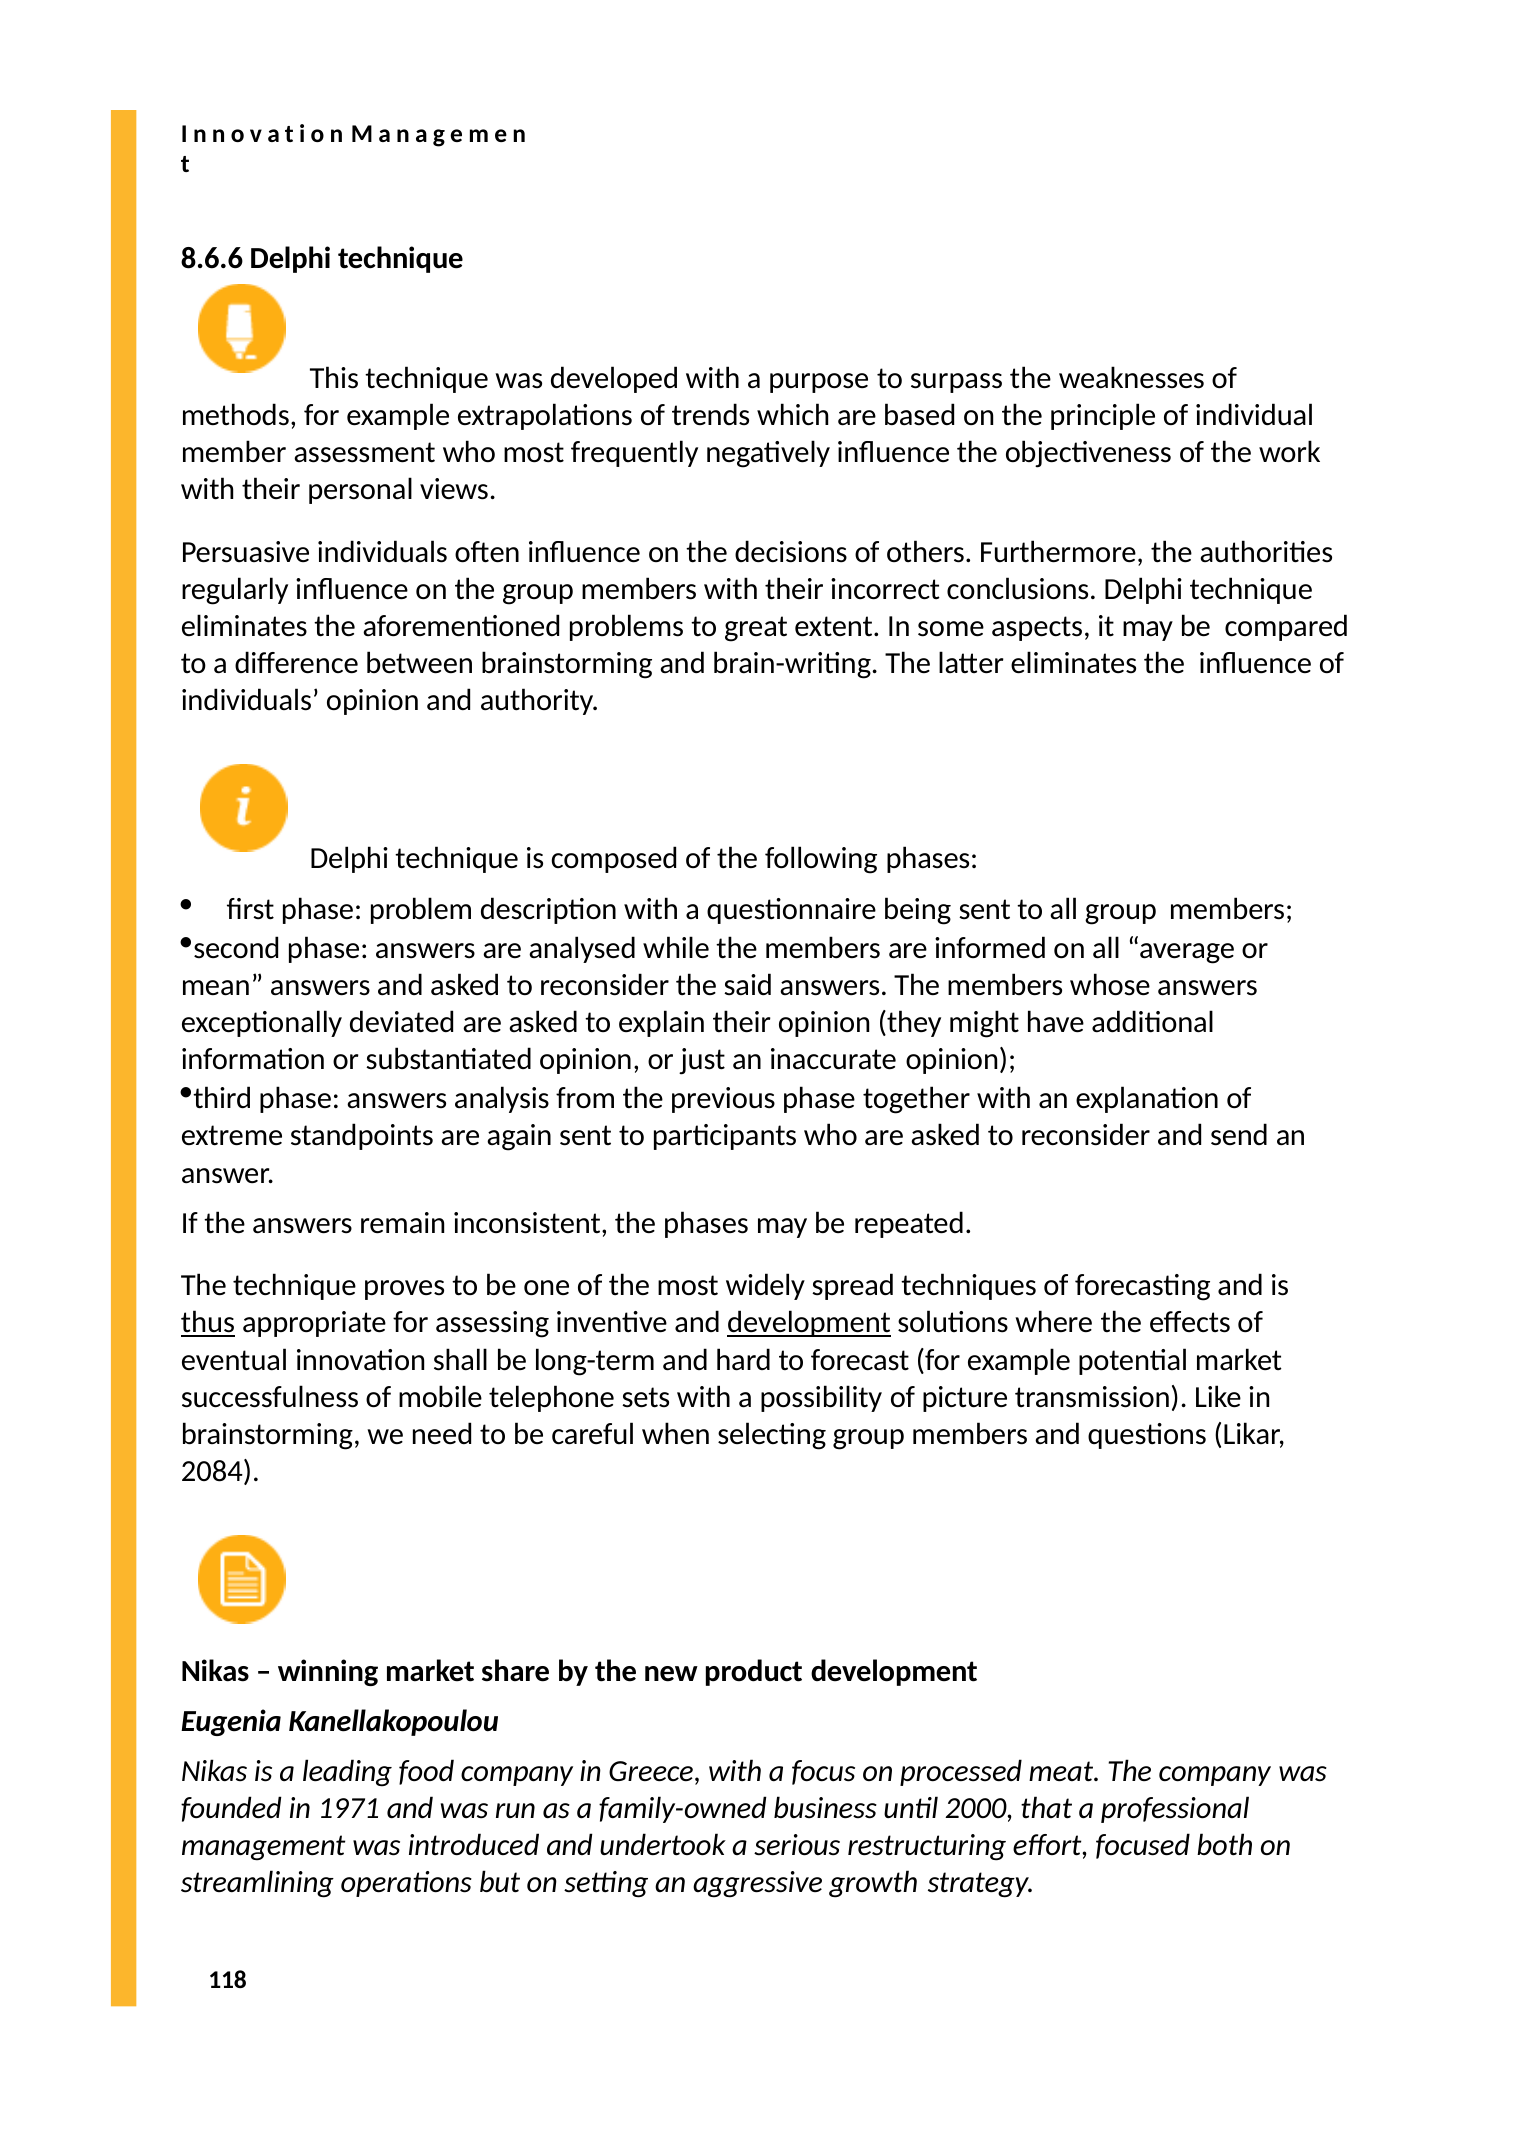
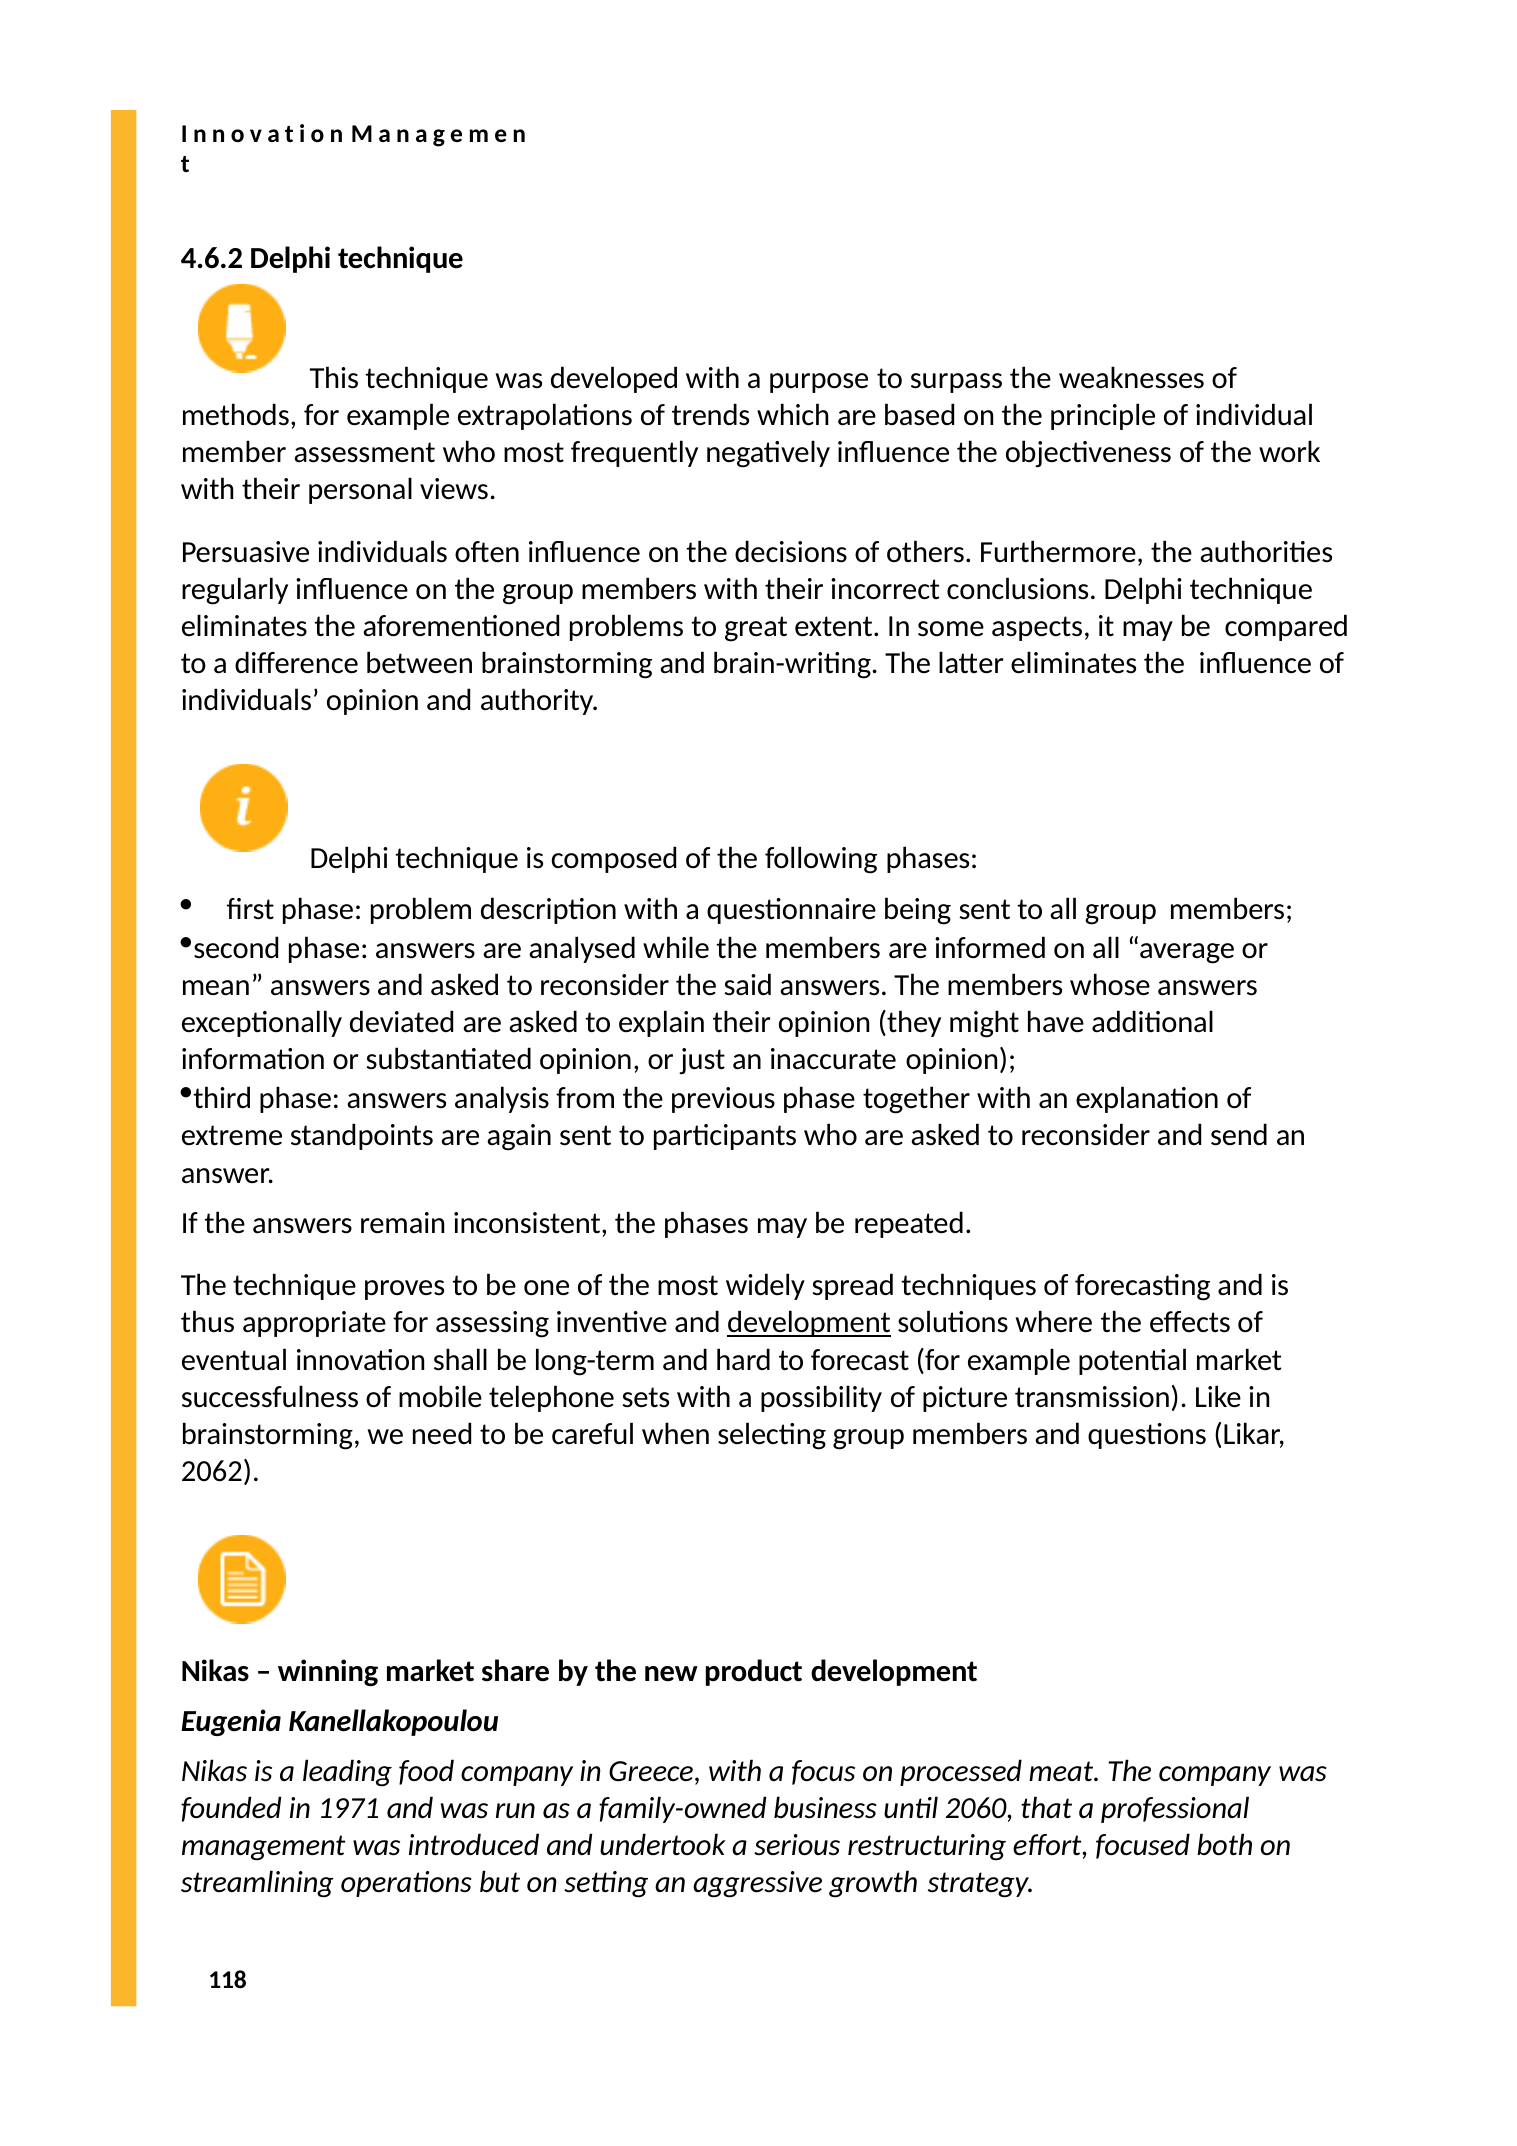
8.6.6: 8.6.6 -> 4.6.2
thus underline: present -> none
2084: 2084 -> 2062
2000: 2000 -> 2060
